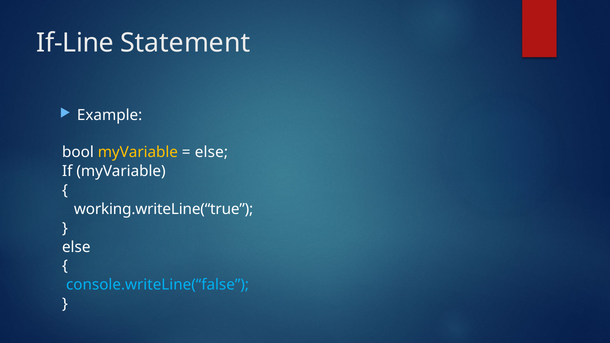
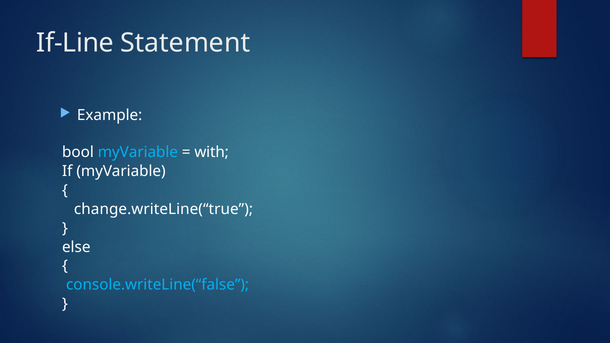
myVariable at (138, 152) colour: yellow -> light blue
else at (211, 152): else -> with
working.writeLine(“true: working.writeLine(“true -> change.writeLine(“true
